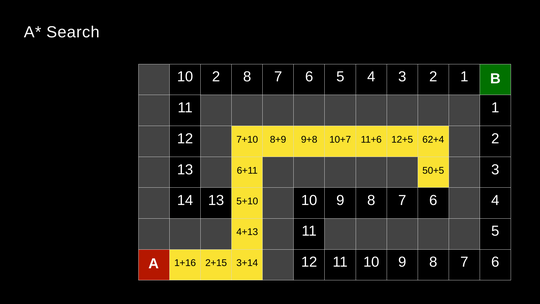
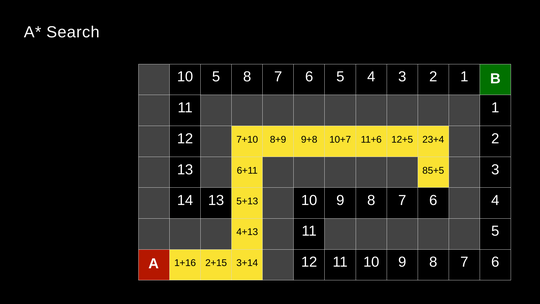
10 2: 2 -> 5
62+4: 62+4 -> 23+4
50+5: 50+5 -> 85+5
5+10: 5+10 -> 5+13
